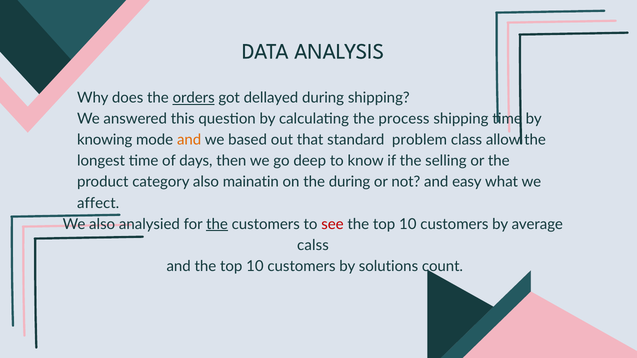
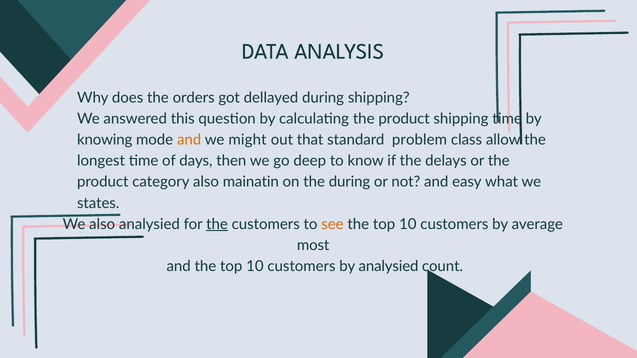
orders underline: present -> none
calculating the process: process -> product
based: based -> might
selling: selling -> delays
affect: affect -> states
see colour: red -> orange
calss: calss -> most
by solutions: solutions -> analysied
